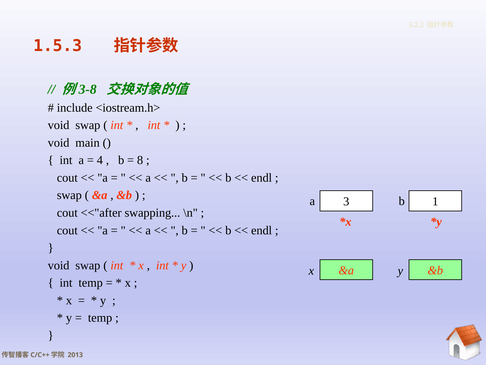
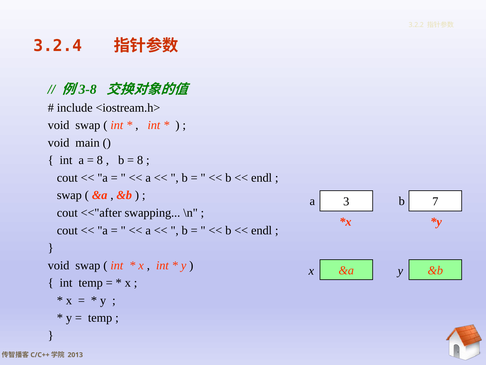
1.5.3: 1.5.3 -> 3.2.4
4 at (100, 160): 4 -> 8
1: 1 -> 7
